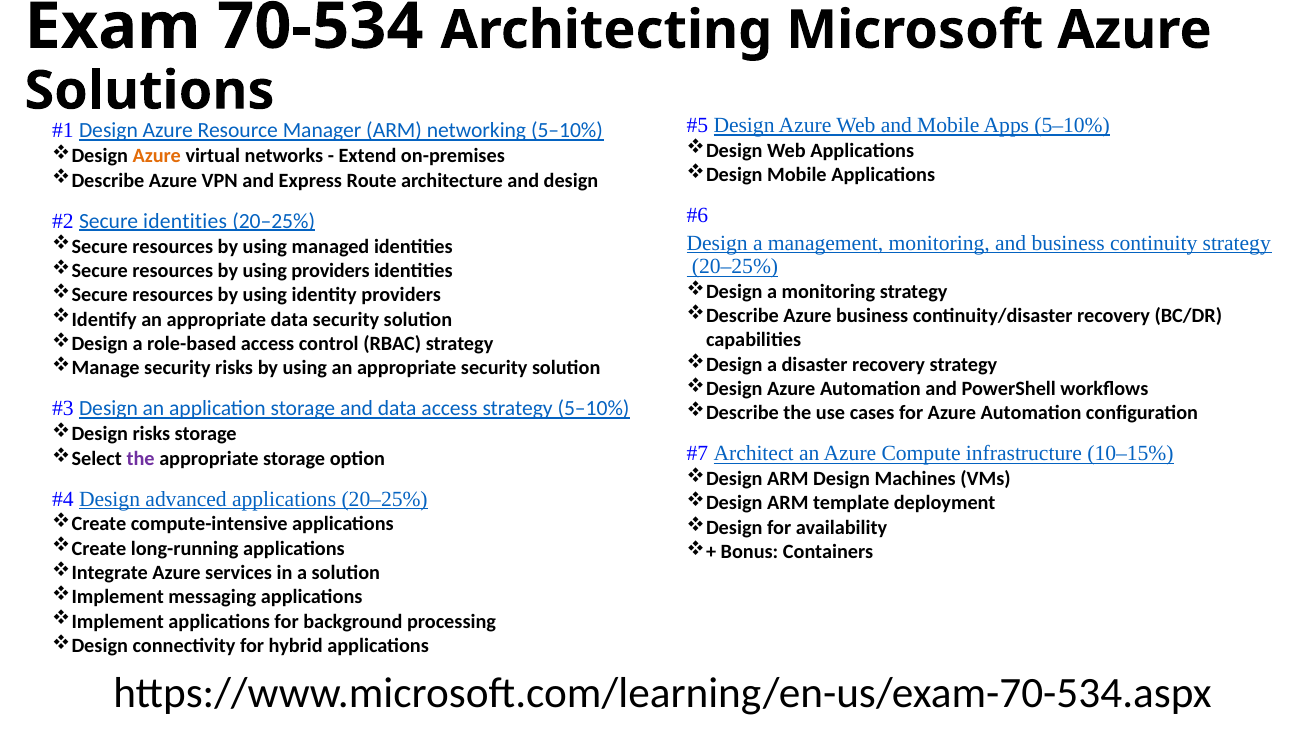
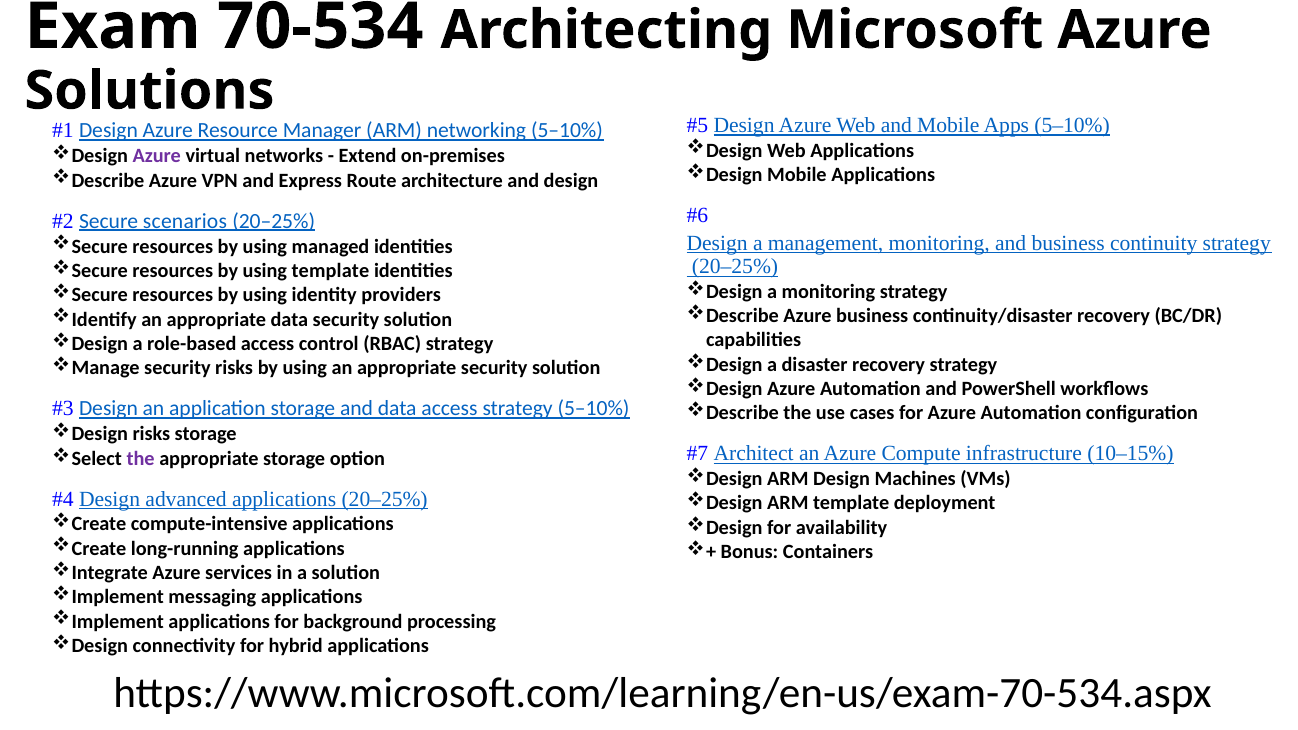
Azure at (157, 156) colour: orange -> purple
Secure identities: identities -> scenarios
using providers: providers -> template
